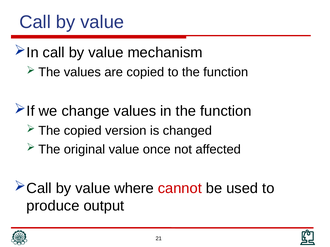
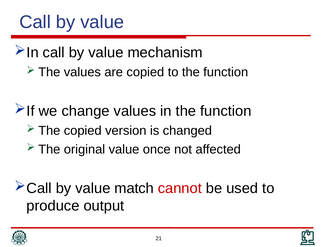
where: where -> match
